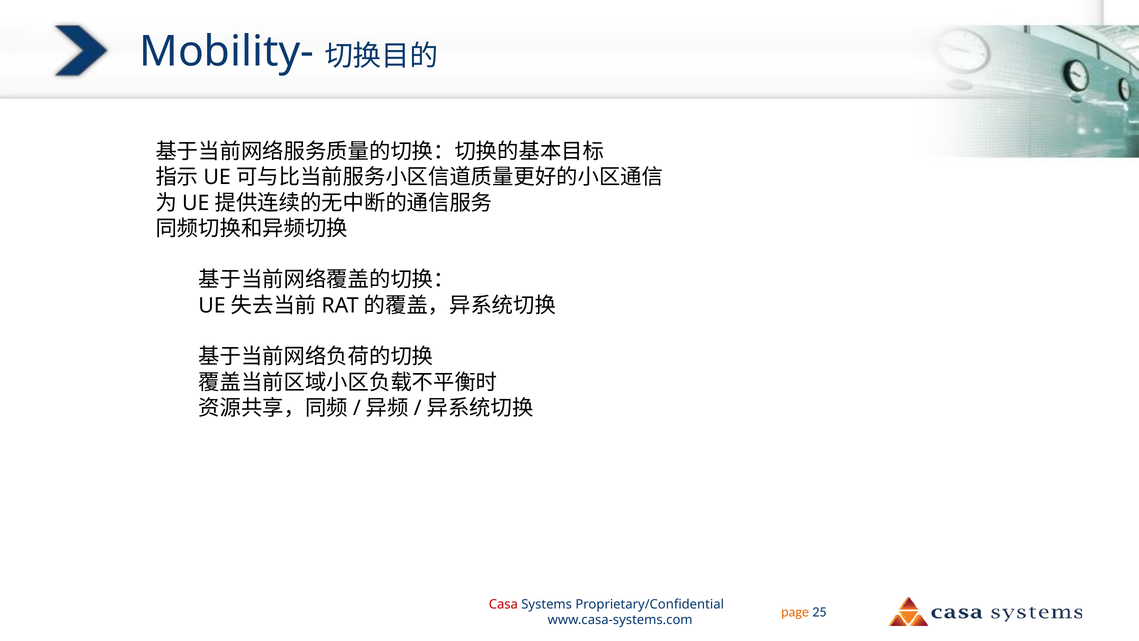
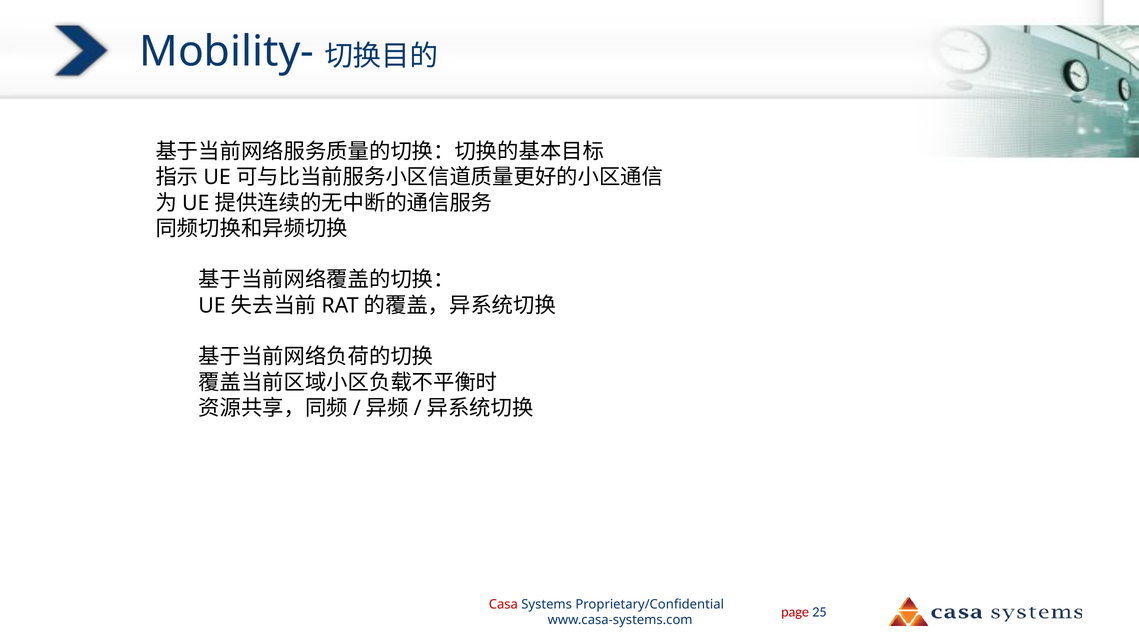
page colour: orange -> red
